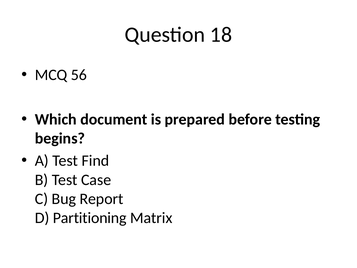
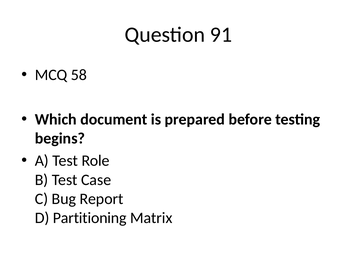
18: 18 -> 91
56: 56 -> 58
Find: Find -> Role
